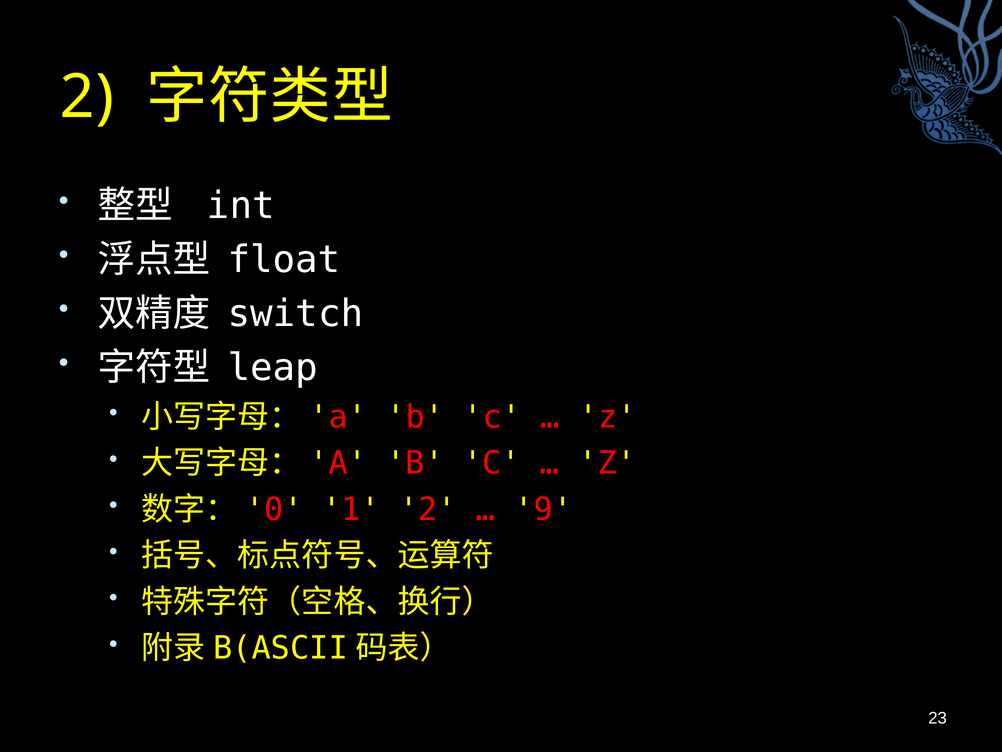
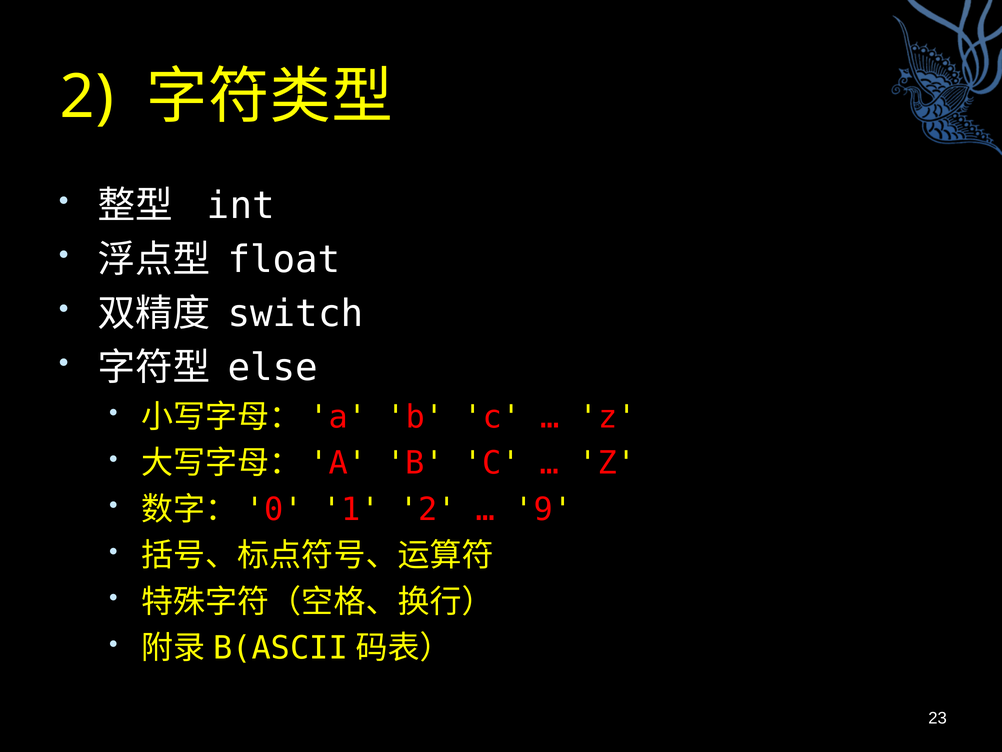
leap: leap -> else
